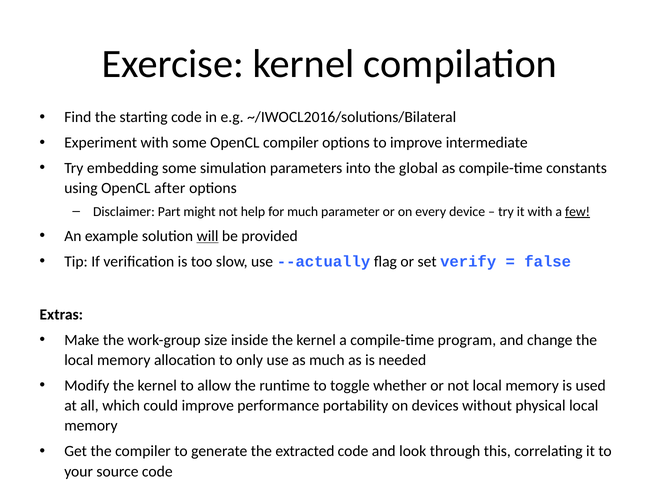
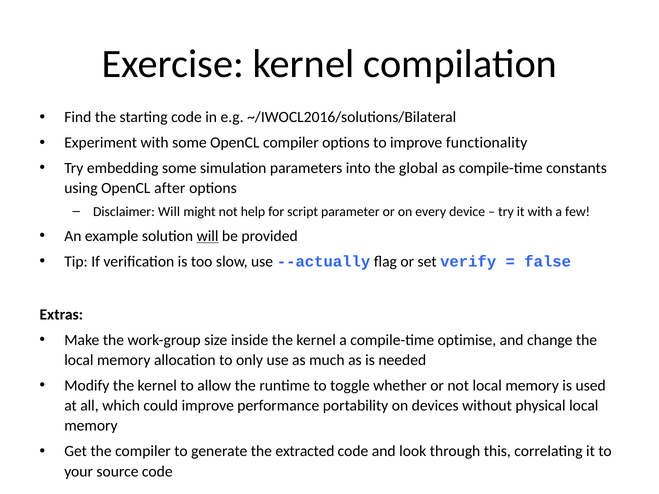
intermediate: intermediate -> functionality
Disclaimer Part: Part -> Will
for much: much -> script
few underline: present -> none
program: program -> optimise
